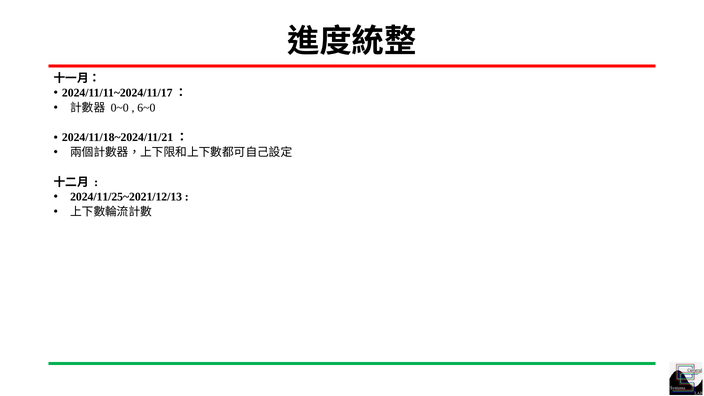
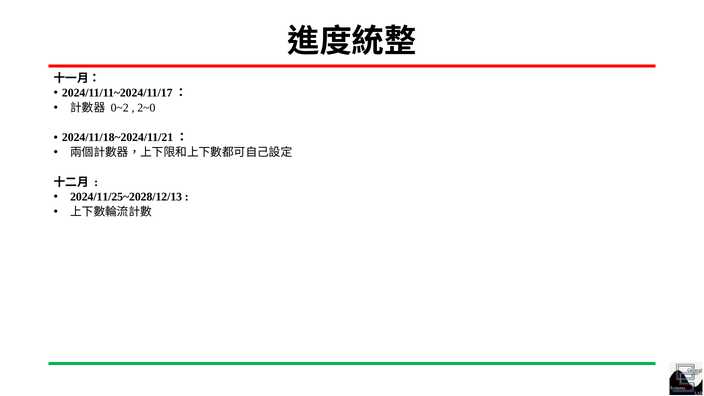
0~0: 0~0 -> 0~2
6~0: 6~0 -> 2~0
2024/11/25~2021/12/13: 2024/11/25~2021/12/13 -> 2024/11/25~2028/12/13
